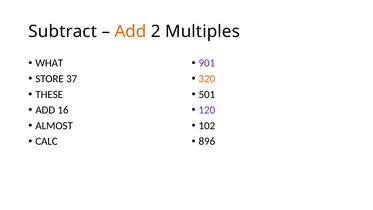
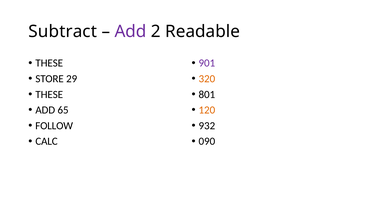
Add at (131, 31) colour: orange -> purple
Multiples: Multiples -> Readable
WHAT at (49, 63): WHAT -> THESE
37: 37 -> 29
501: 501 -> 801
16: 16 -> 65
120 colour: purple -> orange
ALMOST: ALMOST -> FOLLOW
102: 102 -> 932
896: 896 -> 090
